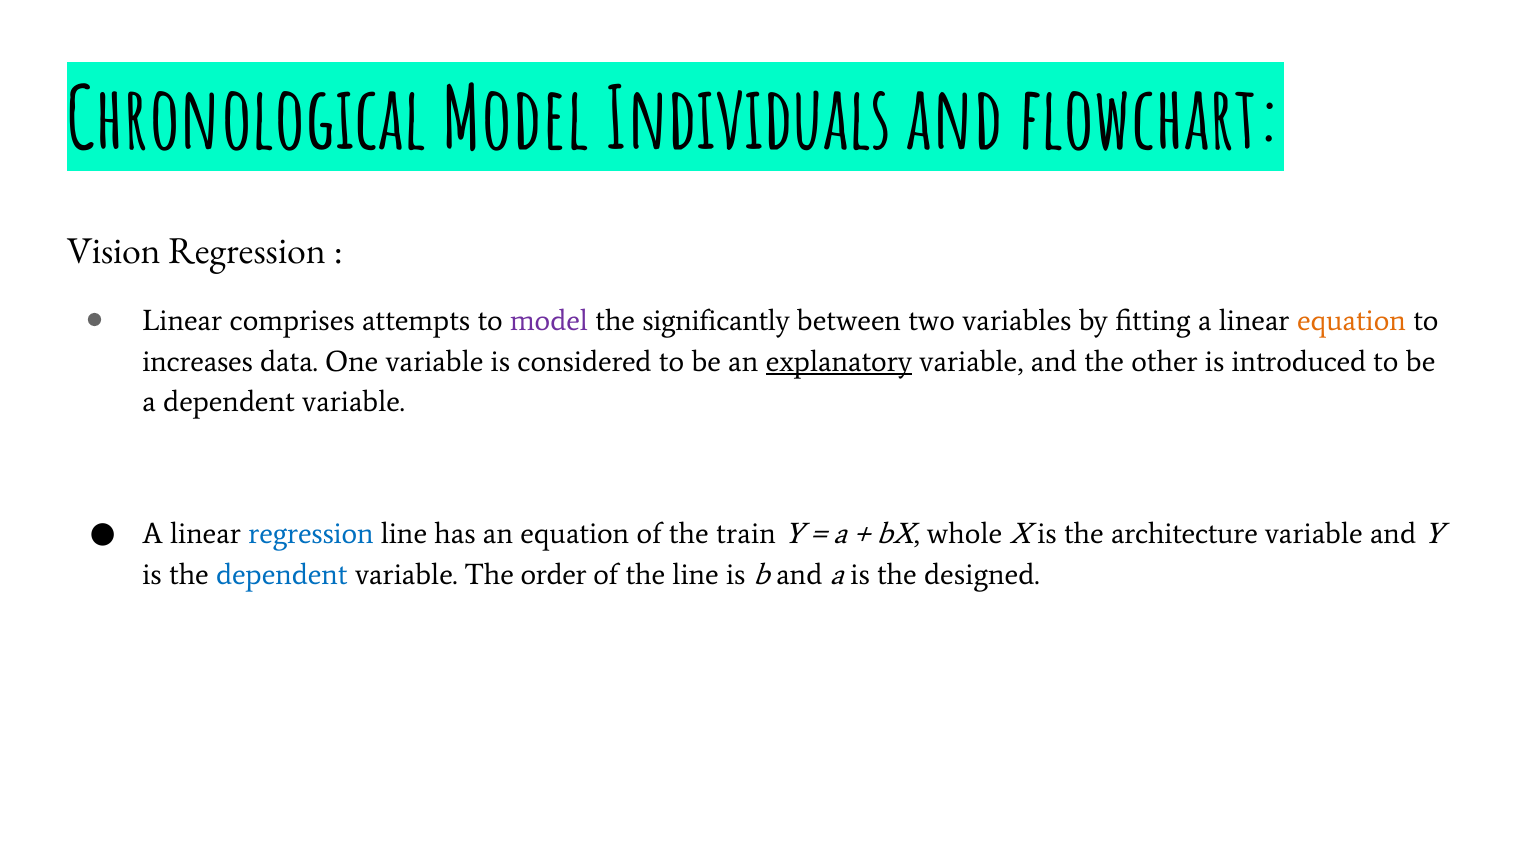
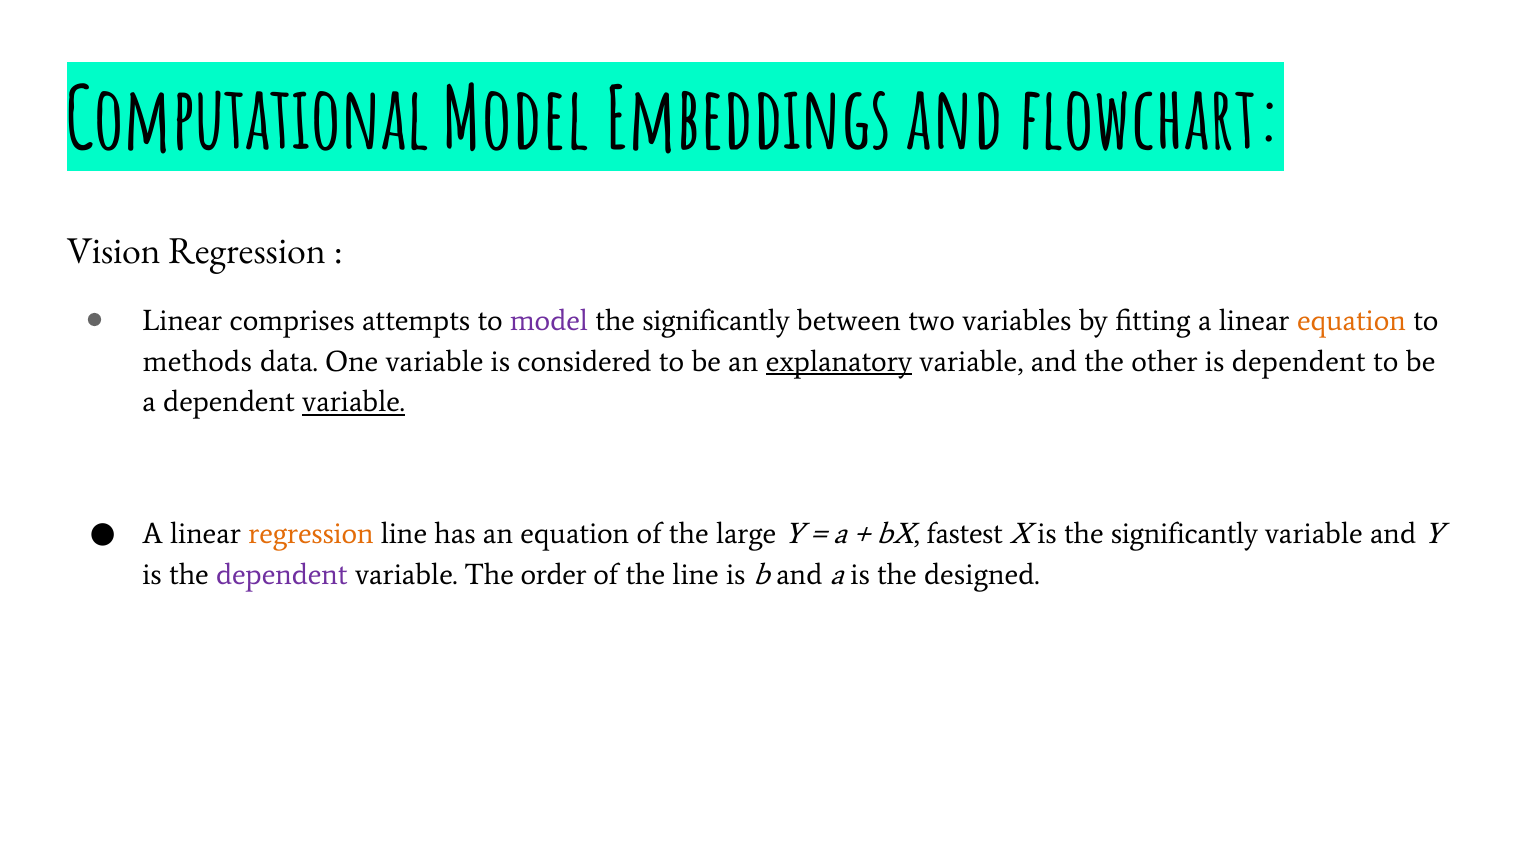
Chronological: Chronological -> Computational
Individuals: Individuals -> Embeddings
increases: increases -> methods
is introduced: introduced -> dependent
variable at (353, 403) underline: none -> present
regression at (311, 534) colour: blue -> orange
train: train -> large
whole: whole -> fastest
is the architecture: architecture -> significantly
dependent at (282, 575) colour: blue -> purple
